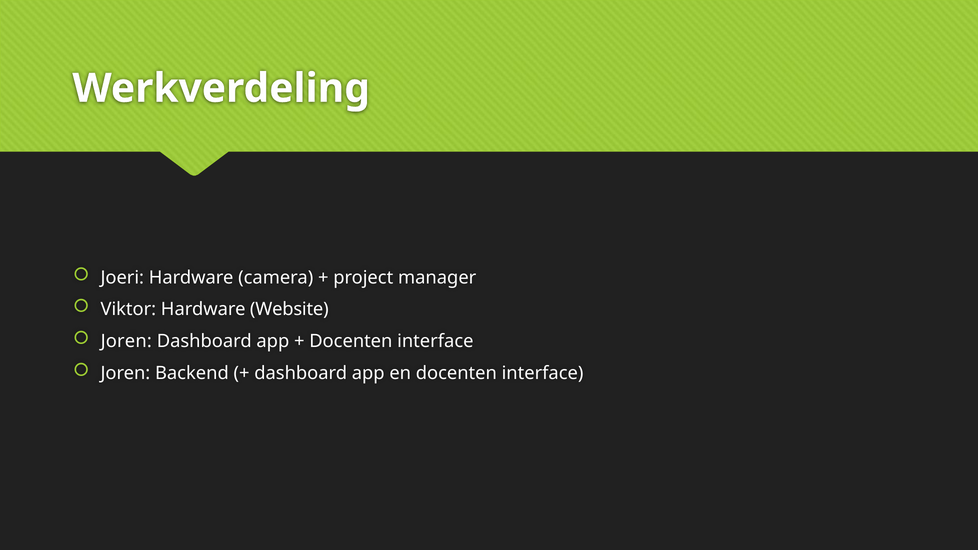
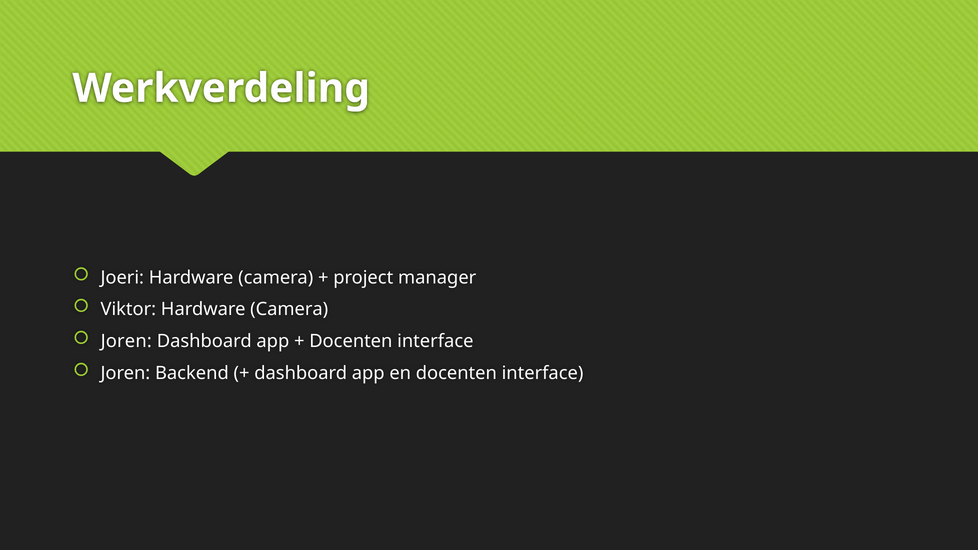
Viktor Hardware Website: Website -> Camera
